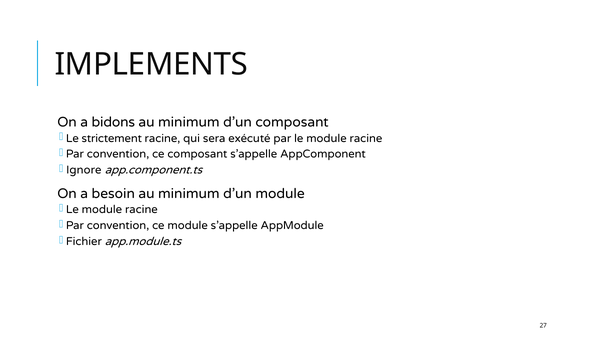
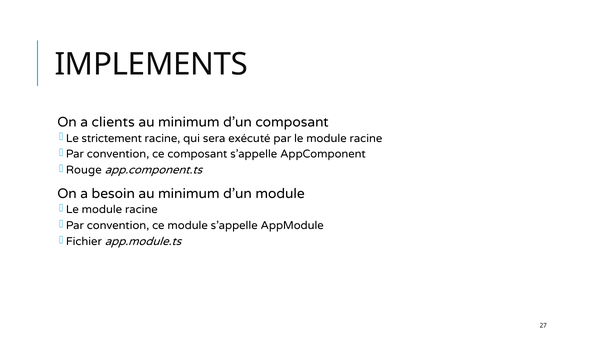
bidons: bidons -> clients
Ignore: Ignore -> Rouge
